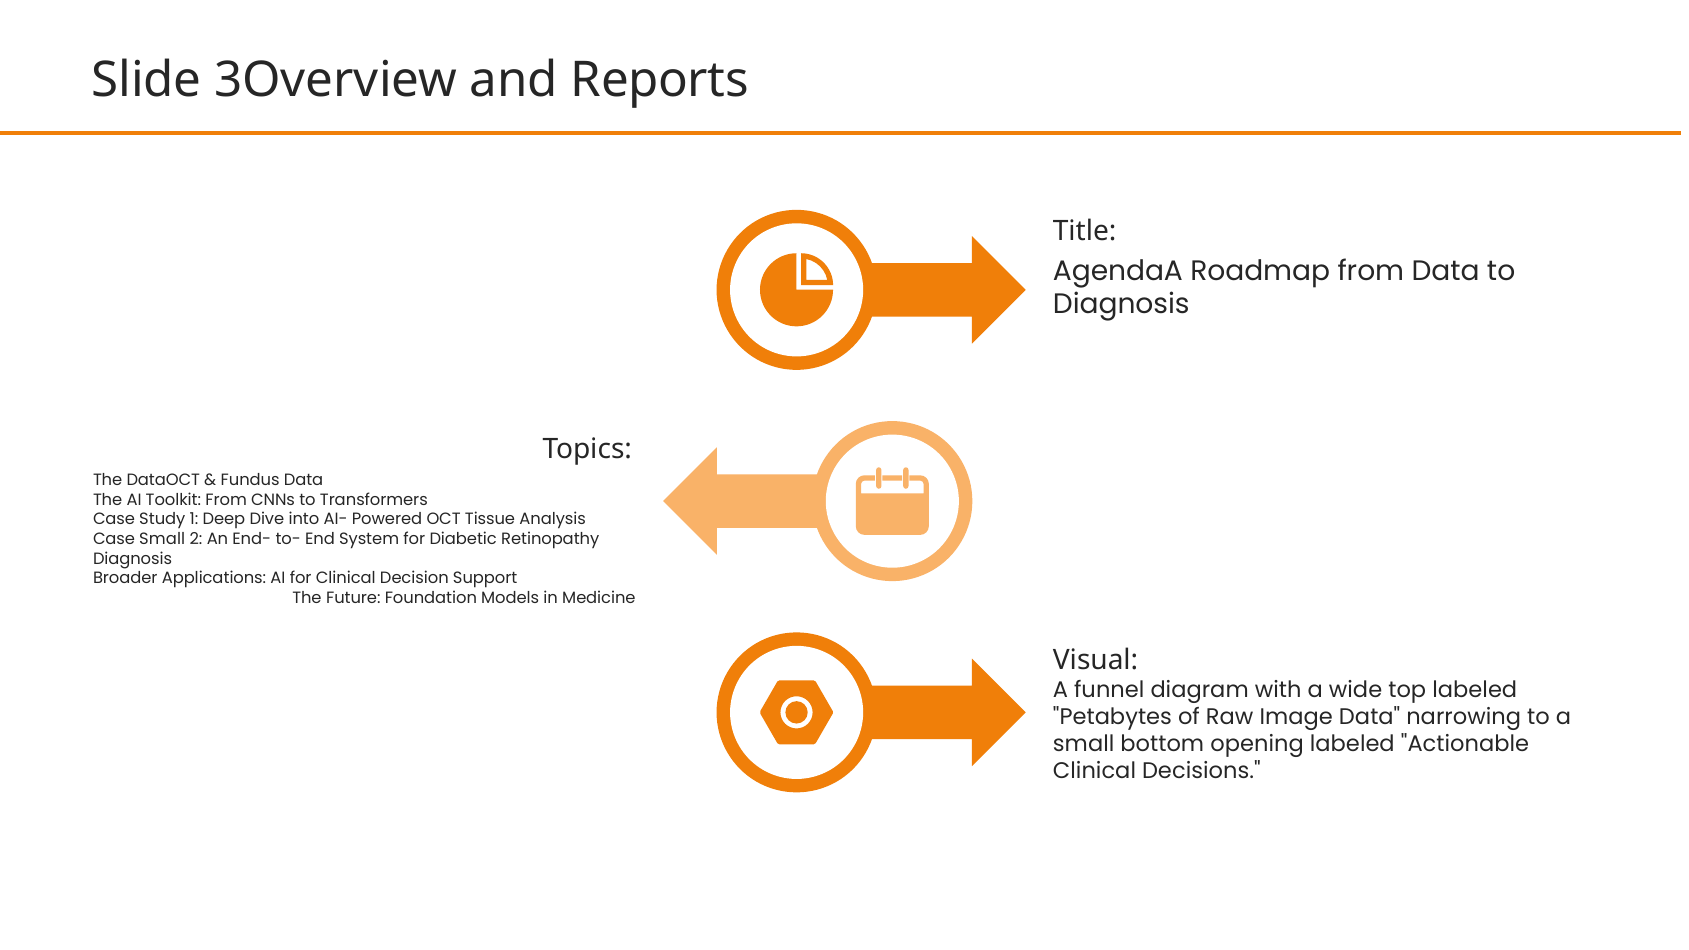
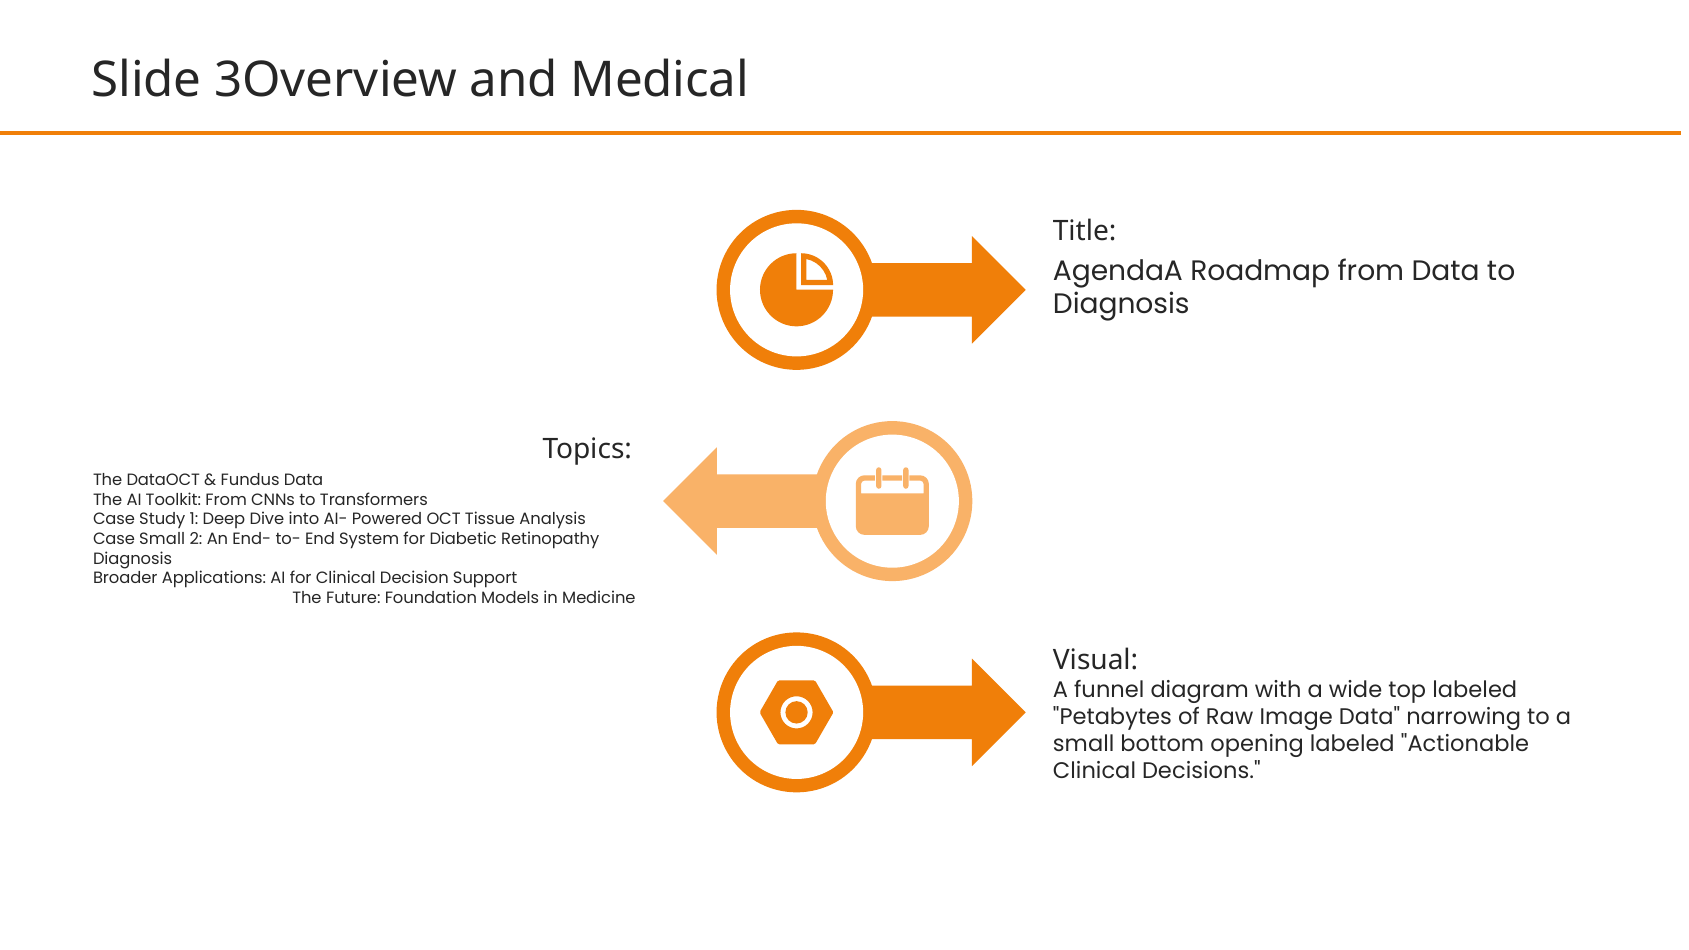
Reports: Reports -> Medical
